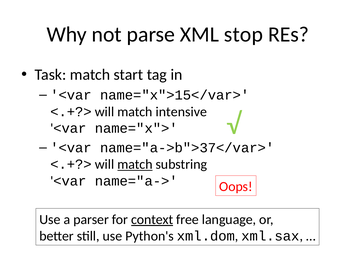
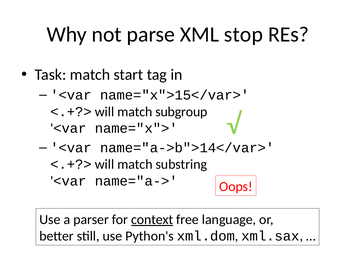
intensive: intensive -> subgroup
name="a->b">37</var>: name="a->b">37</var> -> name="a->b">14</var>
match at (135, 164) underline: present -> none
